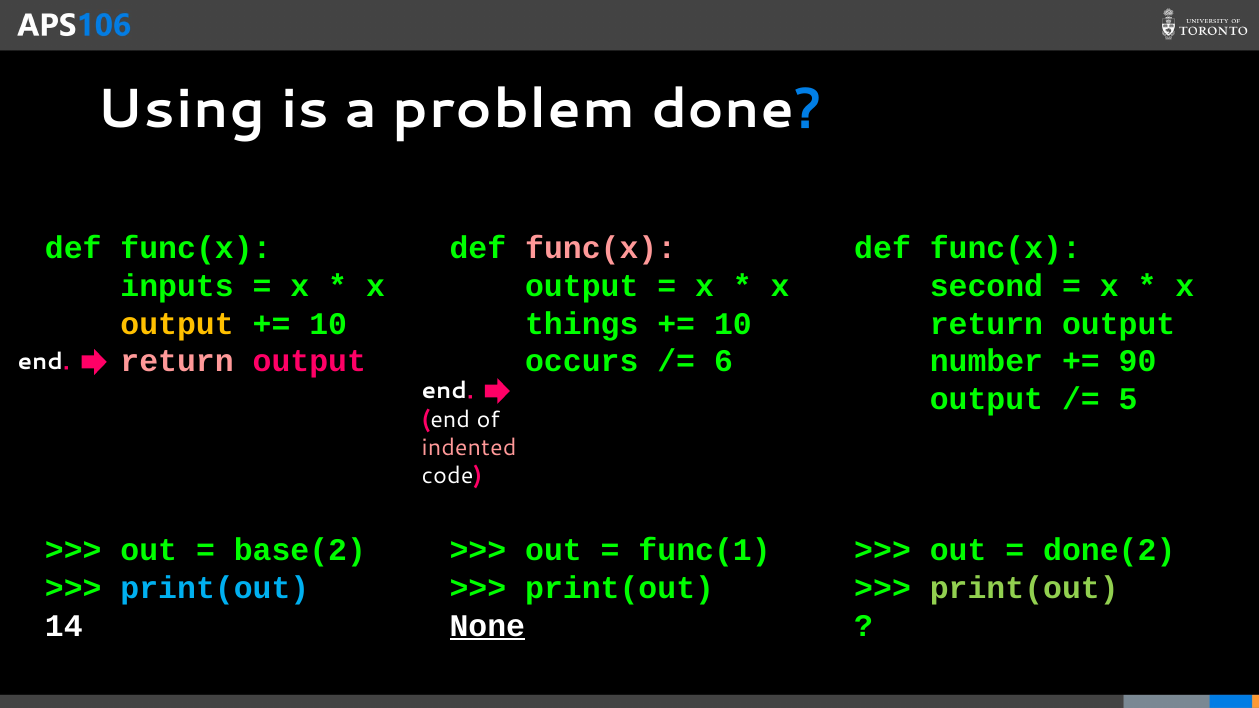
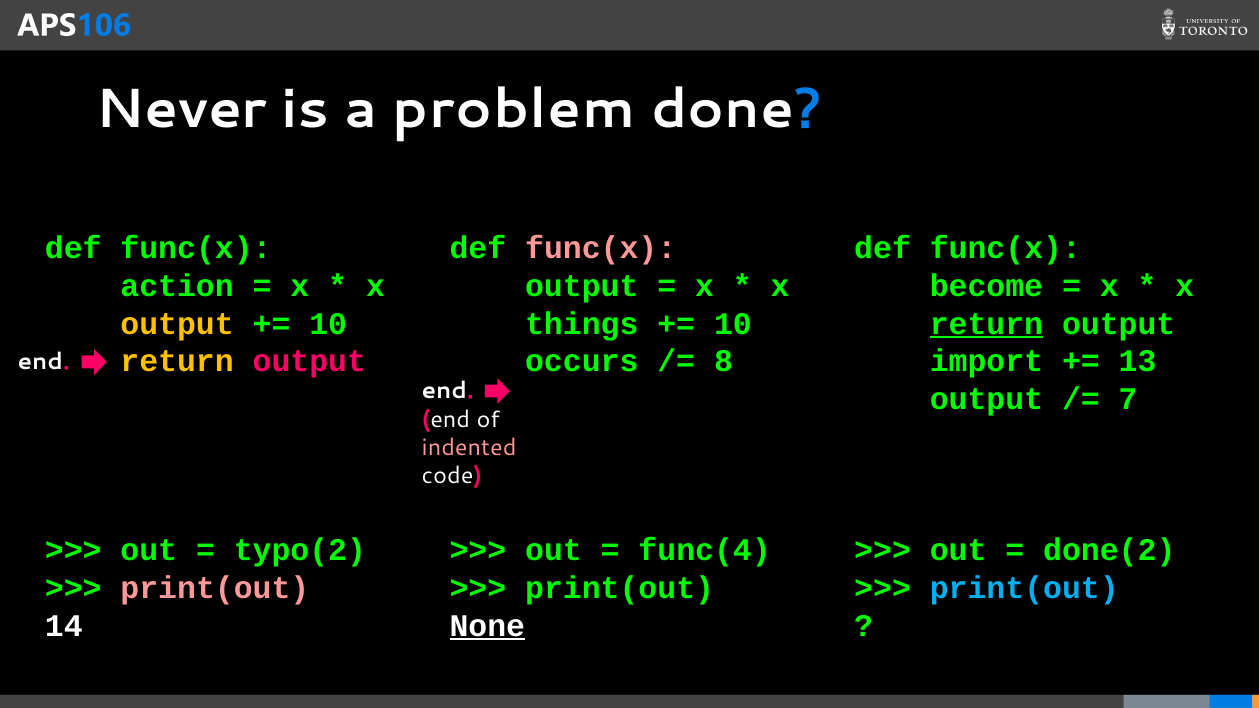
Using: Using -> Never
inputs: inputs -> action
second: second -> become
return at (986, 324) underline: none -> present
return at (177, 362) colour: pink -> yellow
6: 6 -> 8
number: number -> import
90: 90 -> 13
5: 5 -> 7
base(2: base(2 -> typo(2
func(1: func(1 -> func(4
print(out at (215, 588) colour: light blue -> pink
print(out at (1024, 588) colour: light green -> light blue
